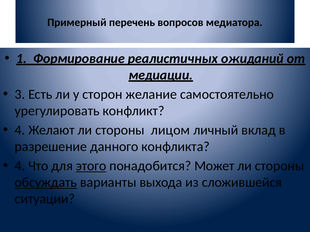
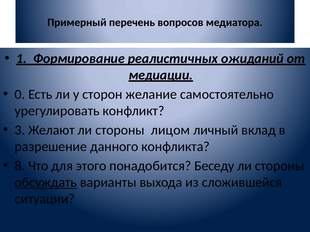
3: 3 -> 0
4 at (20, 130): 4 -> 3
4 at (20, 166): 4 -> 8
этого underline: present -> none
Может: Может -> Беседу
